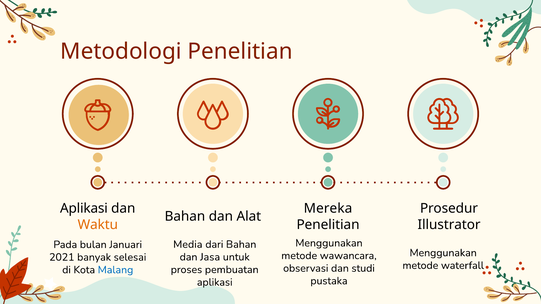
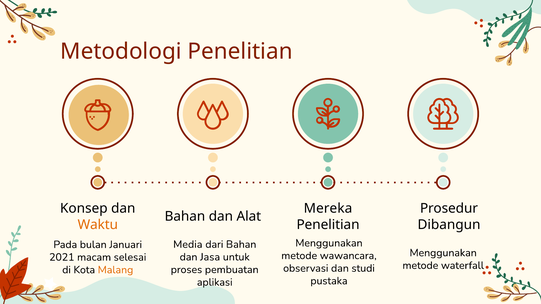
Aplikasi at (84, 209): Aplikasi -> Konsep
Illustrator: Illustrator -> Dibangun
banyak: banyak -> macam
Malang colour: blue -> orange
